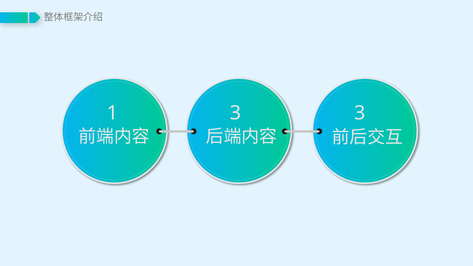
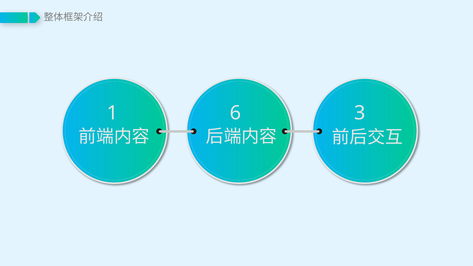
1 3: 3 -> 6
